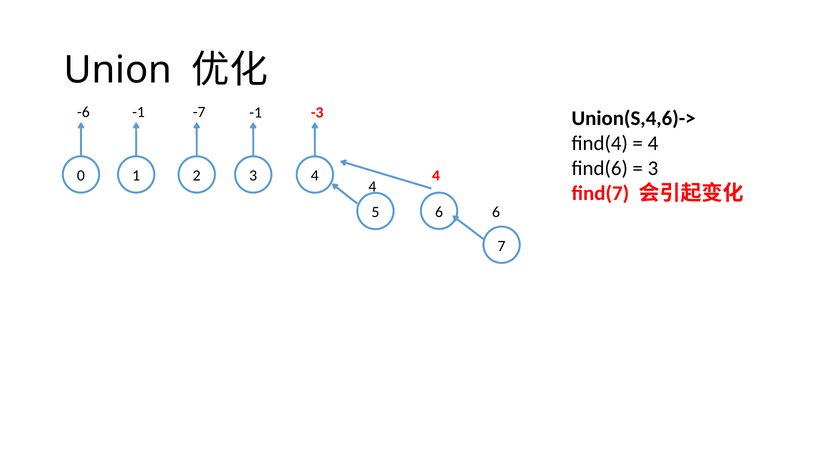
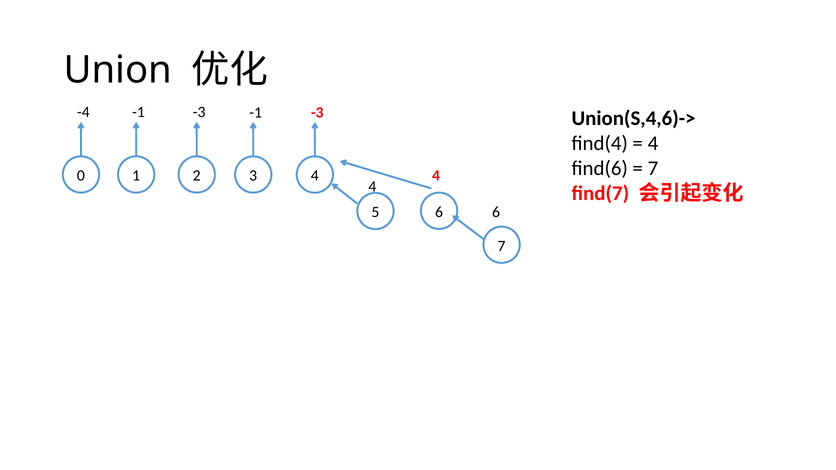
-6: -6 -> -4
-7 at (199, 112): -7 -> -3
3 at (653, 169): 3 -> 7
